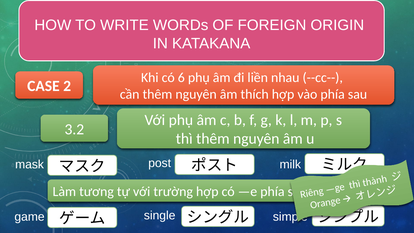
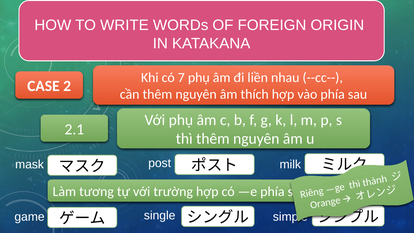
6: 6 -> 7
3.2: 3.2 -> 2.1
